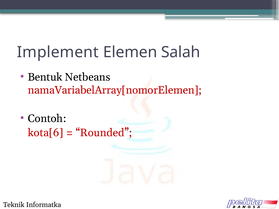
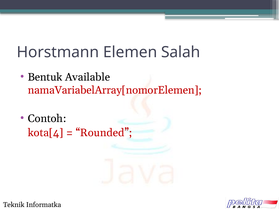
Implement: Implement -> Horstmann
Netbeans: Netbeans -> Available
kota[6: kota[6 -> kota[4
